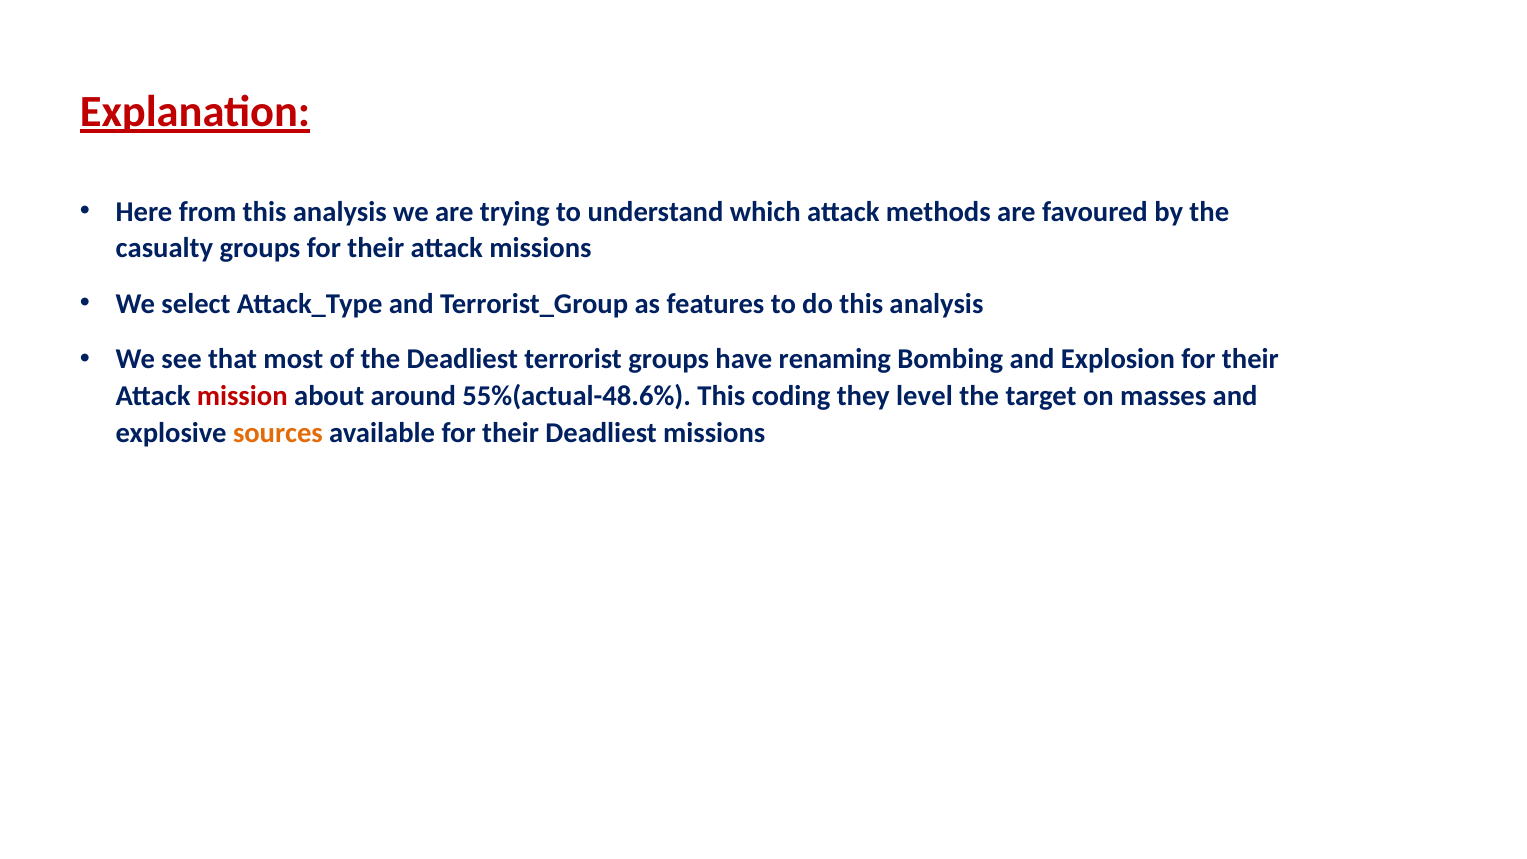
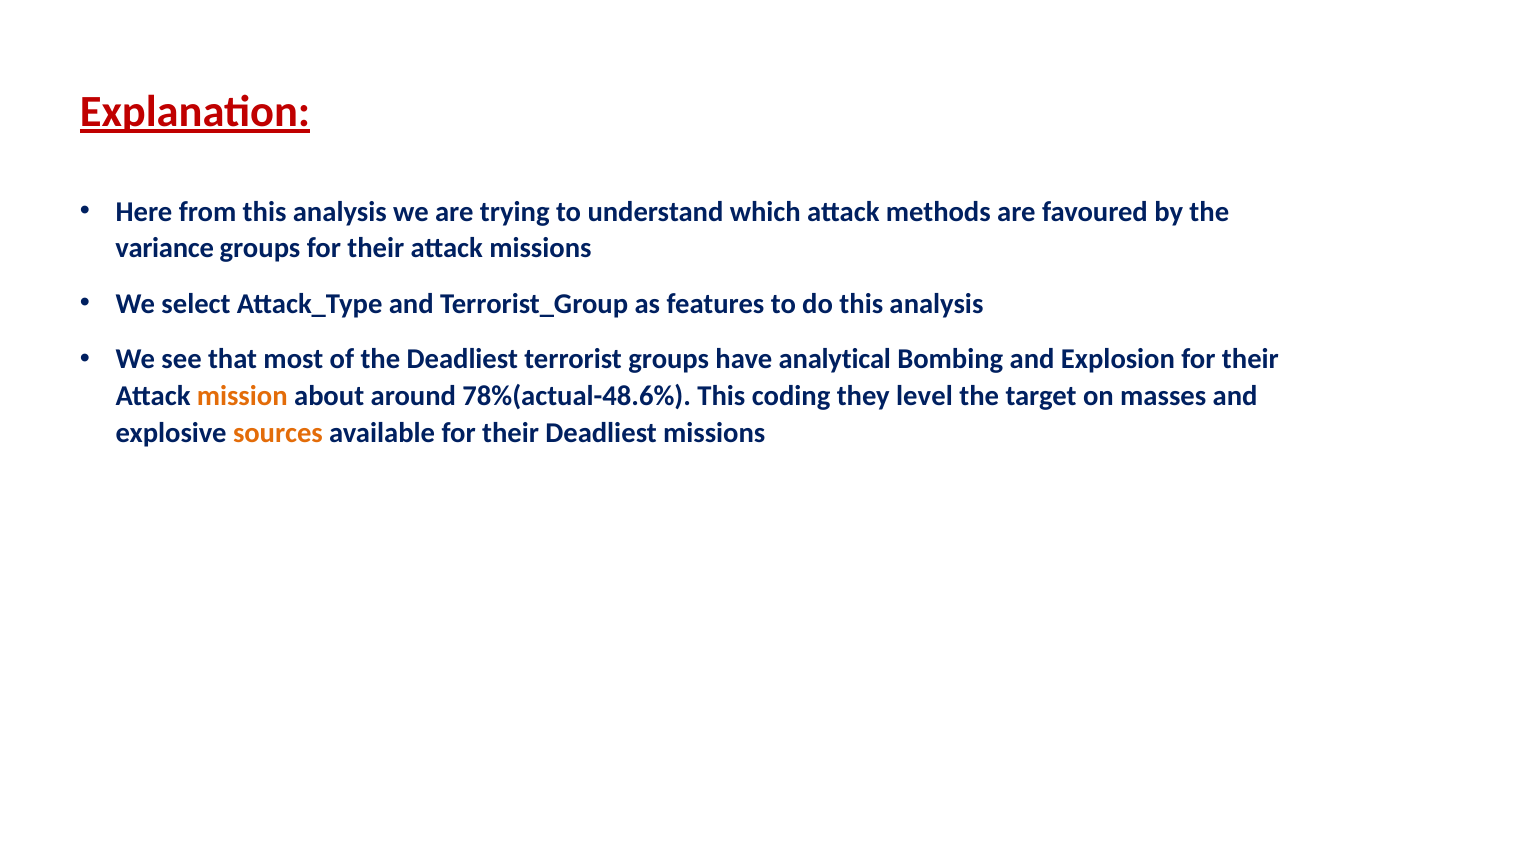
casualty: casualty -> variance
renaming: renaming -> analytical
mission colour: red -> orange
55%(actual-48.6%: 55%(actual-48.6% -> 78%(actual-48.6%
